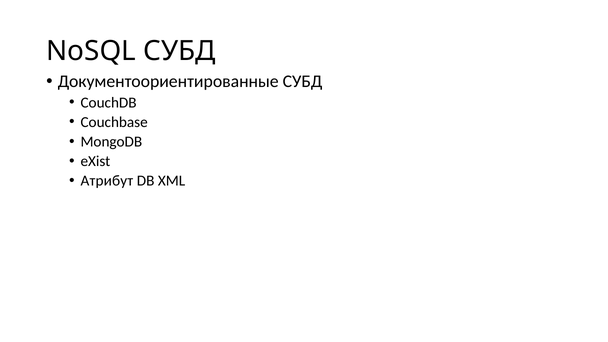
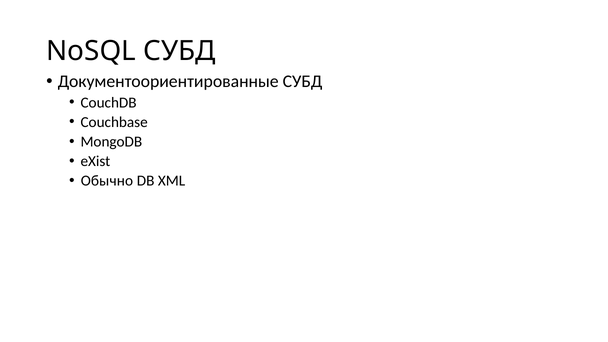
Атрибут: Атрибут -> Обычно
